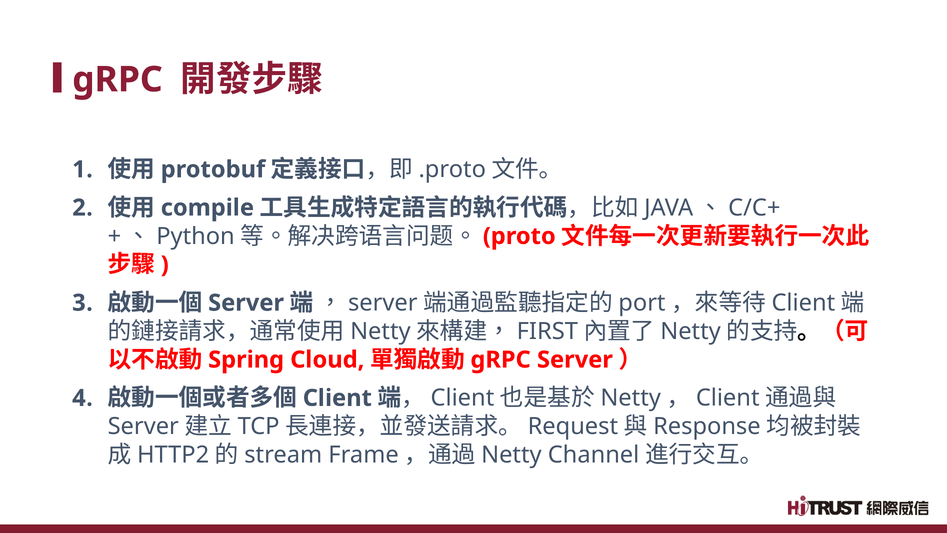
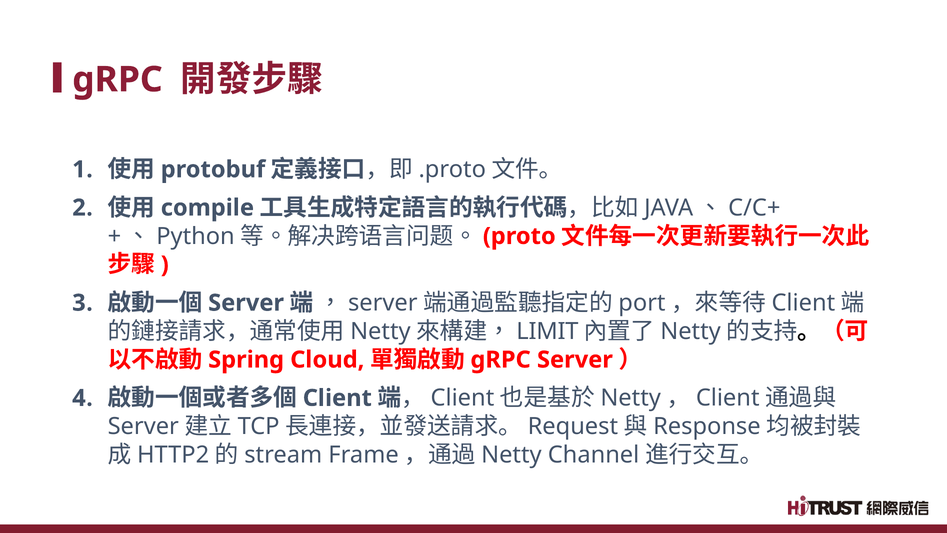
FIRST: FIRST -> LIMIT
